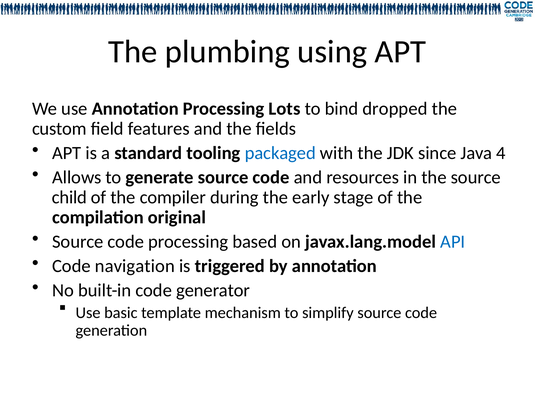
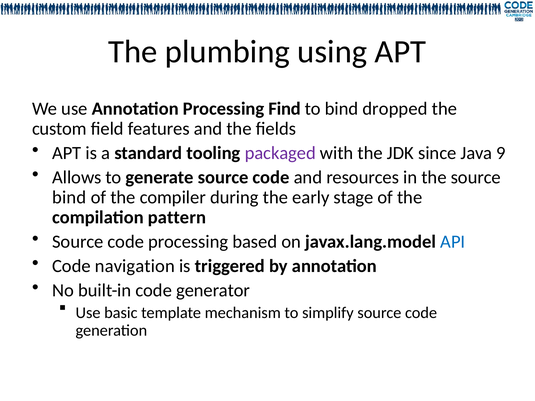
Lots: Lots -> Find
packaged colour: blue -> purple
4: 4 -> 9
child at (69, 198): child -> bind
original: original -> pattern
